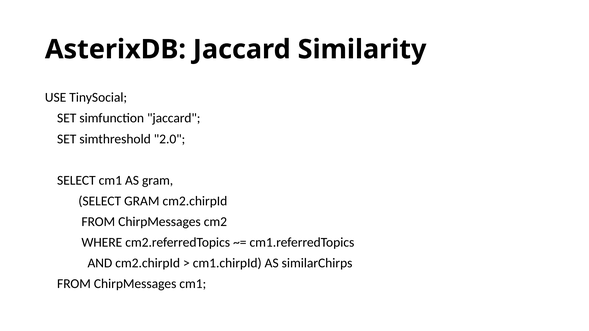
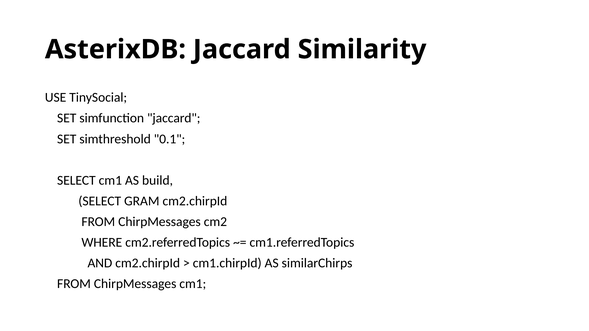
2.0: 2.0 -> 0.1
AS gram: gram -> build
